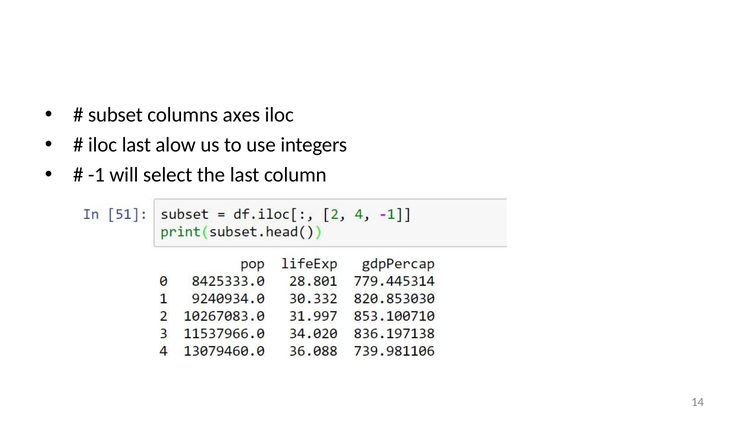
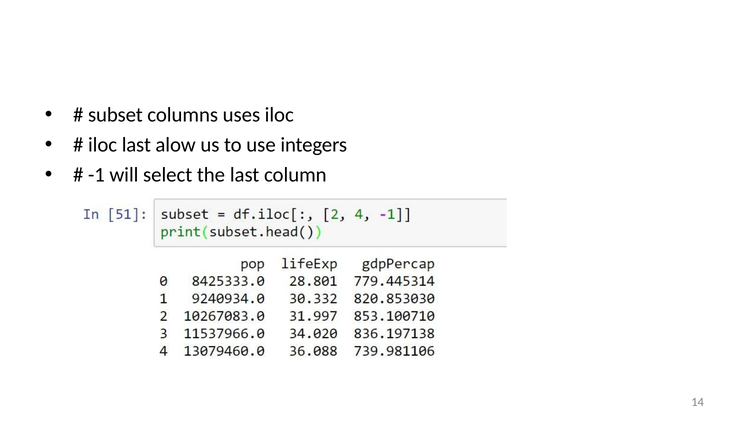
axes: axes -> uses
